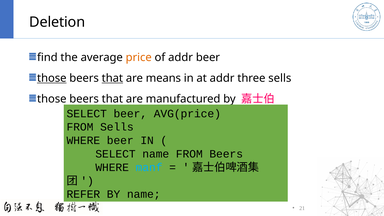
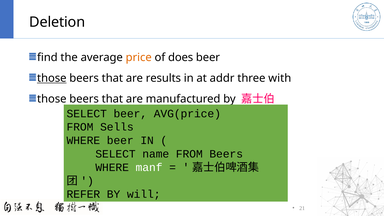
of addr: addr -> does
that at (112, 78) underline: present -> none
means: means -> results
three sells: sells -> with
manf colour: light blue -> white
BY name: name -> will
